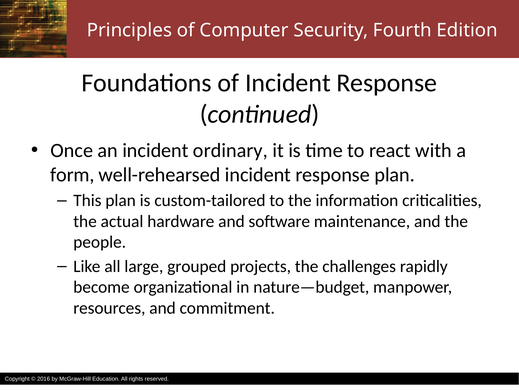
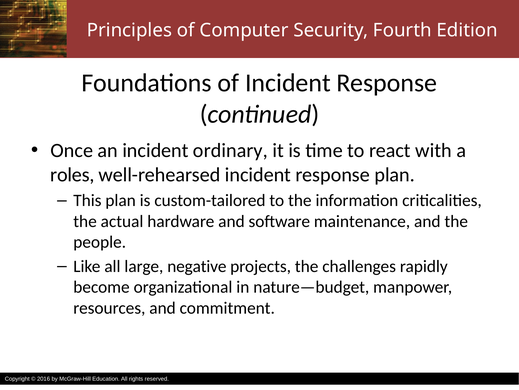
form: form -> roles
grouped: grouped -> negative
